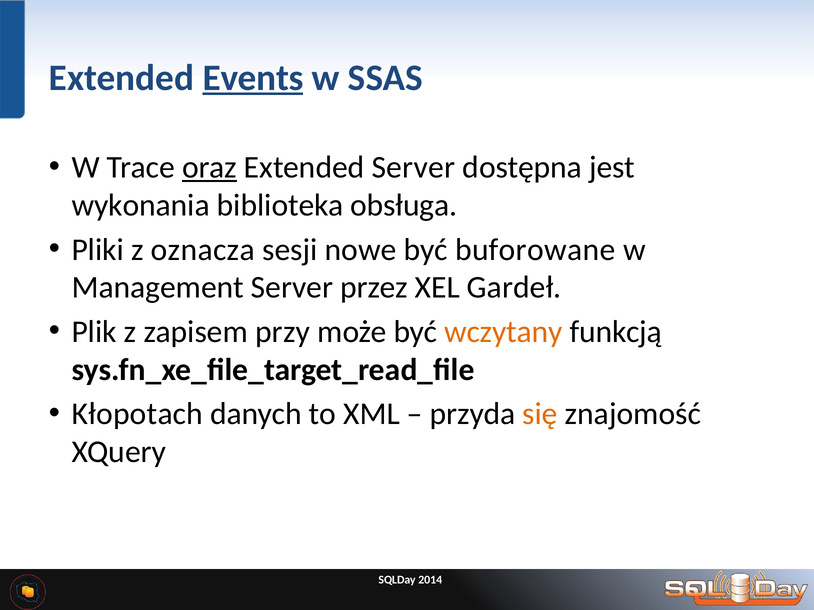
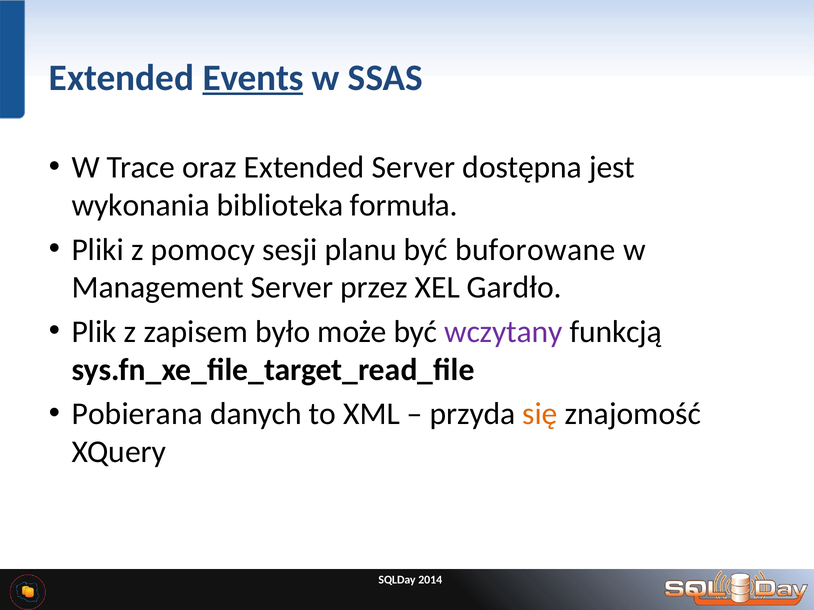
oraz underline: present -> none
obsługa: obsługa -> formuła
oznacza: oznacza -> pomocy
nowe: nowe -> planu
Gardeł: Gardeł -> Gardło
przy: przy -> było
wczytany colour: orange -> purple
Kłopotach: Kłopotach -> Pobierana
